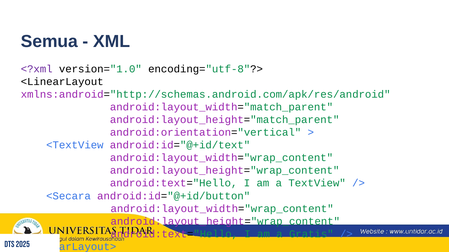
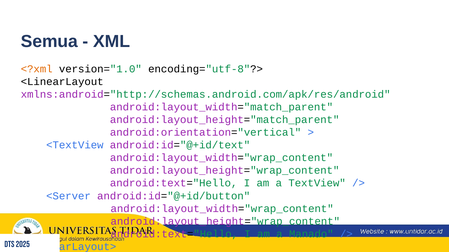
<?xml colour: purple -> orange
<Secara: <Secara -> <Server
Gratis: Gratis -> Manado
